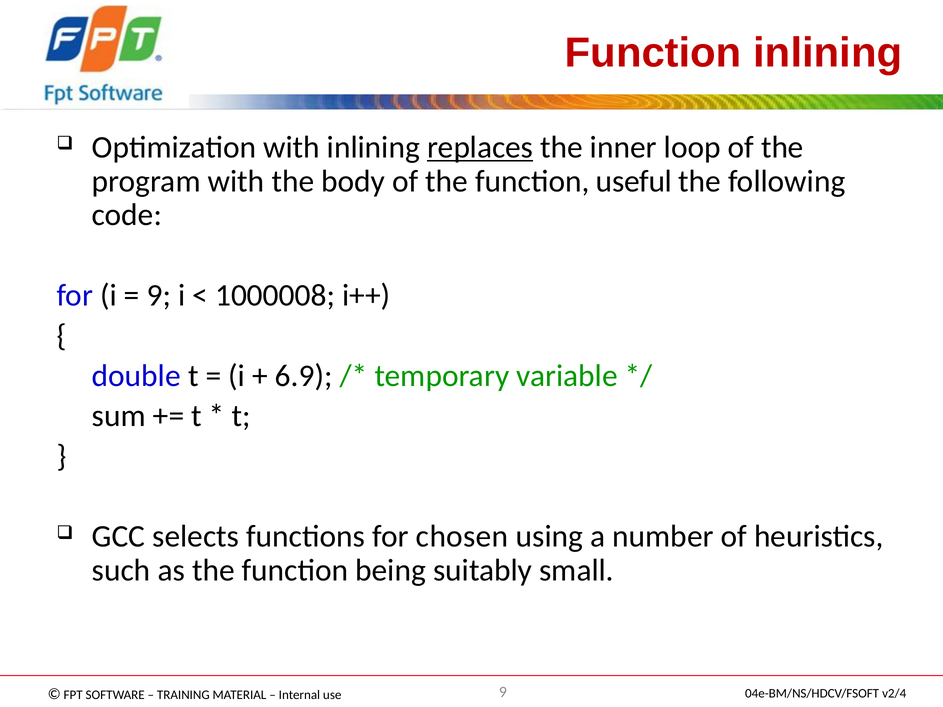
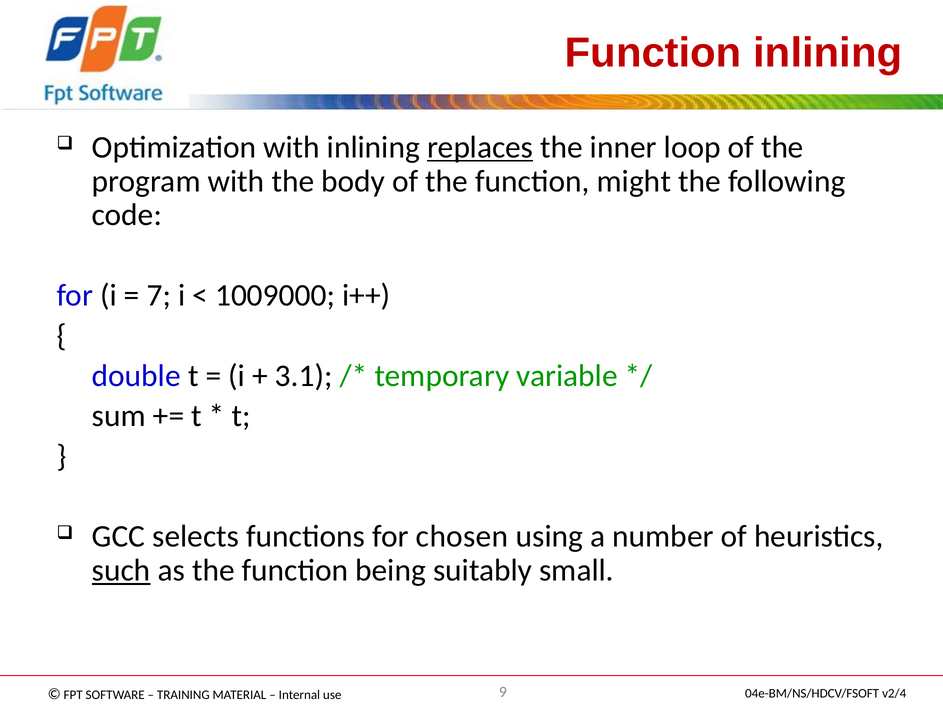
useful: useful -> might
9 at (159, 296): 9 -> 7
1000008: 1000008 -> 1009000
6.9: 6.9 -> 3.1
such underline: none -> present
